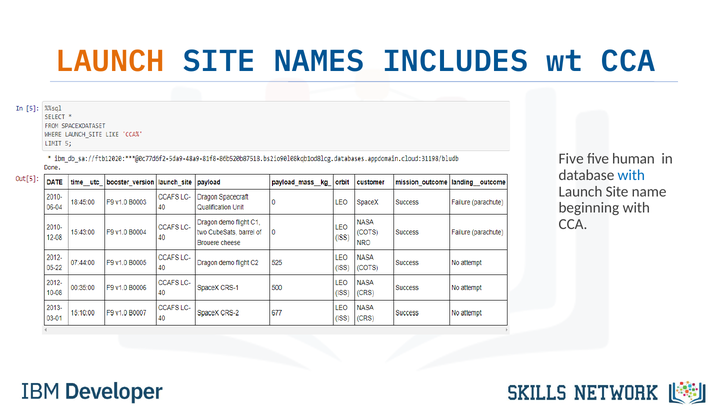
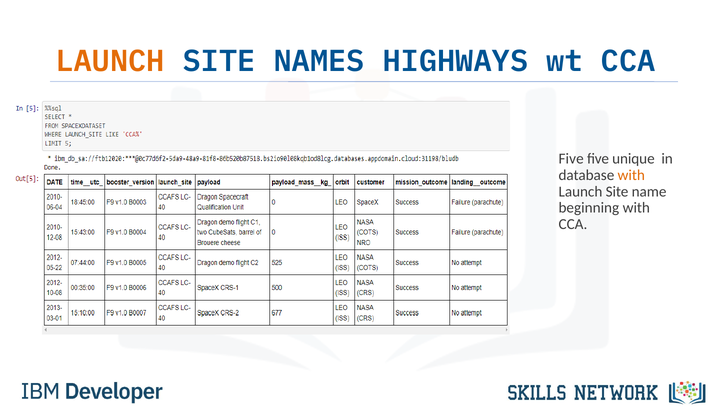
INCLUDES: INCLUDES -> HIGHWAYS
human: human -> unique
with at (631, 175) colour: blue -> orange
